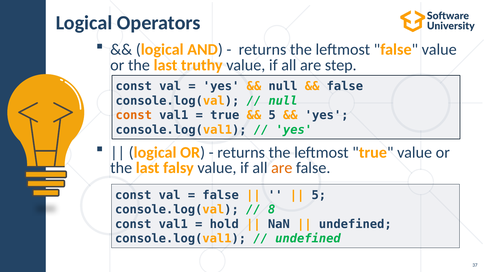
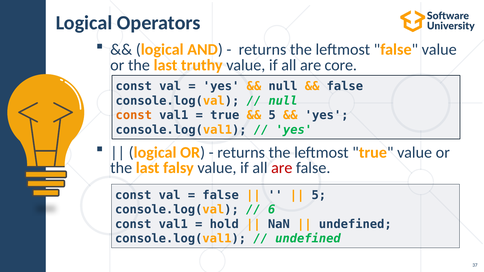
step: step -> core
are at (282, 168) colour: orange -> red
8: 8 -> 6
